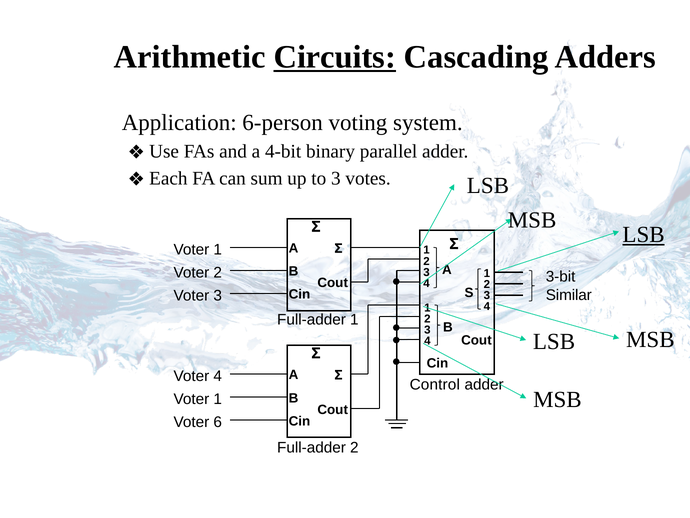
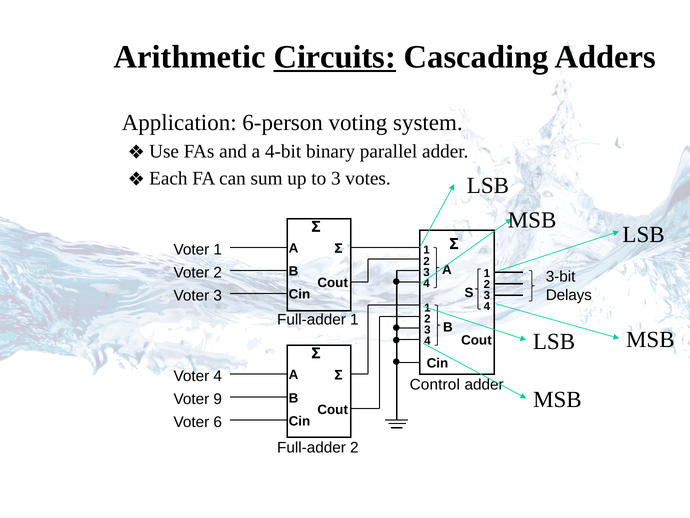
LSB at (644, 234) underline: present -> none
Similar: Similar -> Delays
1 at (218, 399): 1 -> 9
